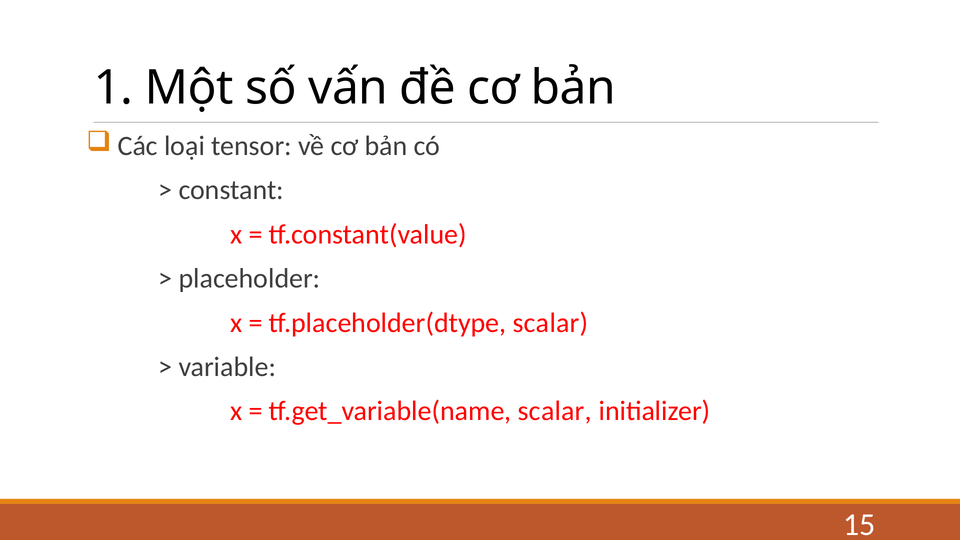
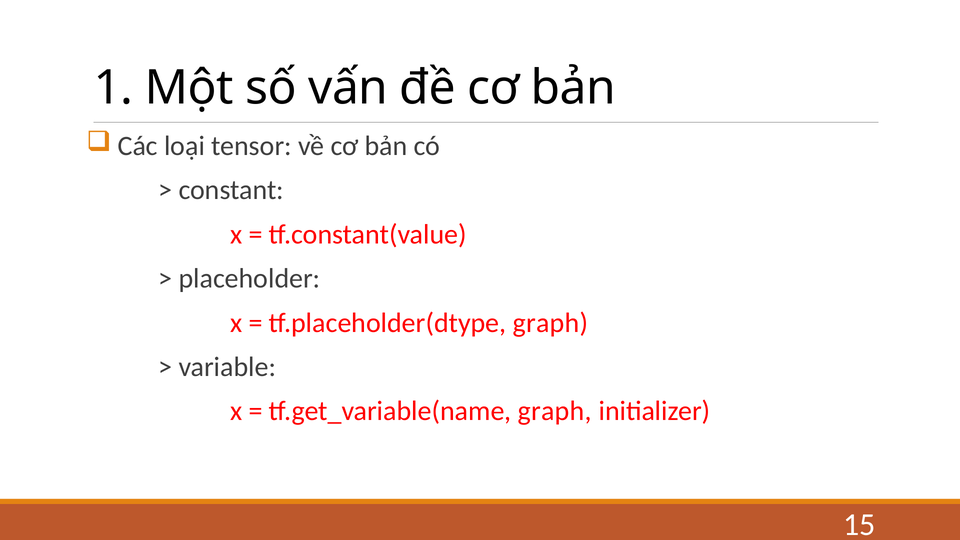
tf.placeholder(dtype scalar: scalar -> graph
tf.get_variable(name scalar: scalar -> graph
